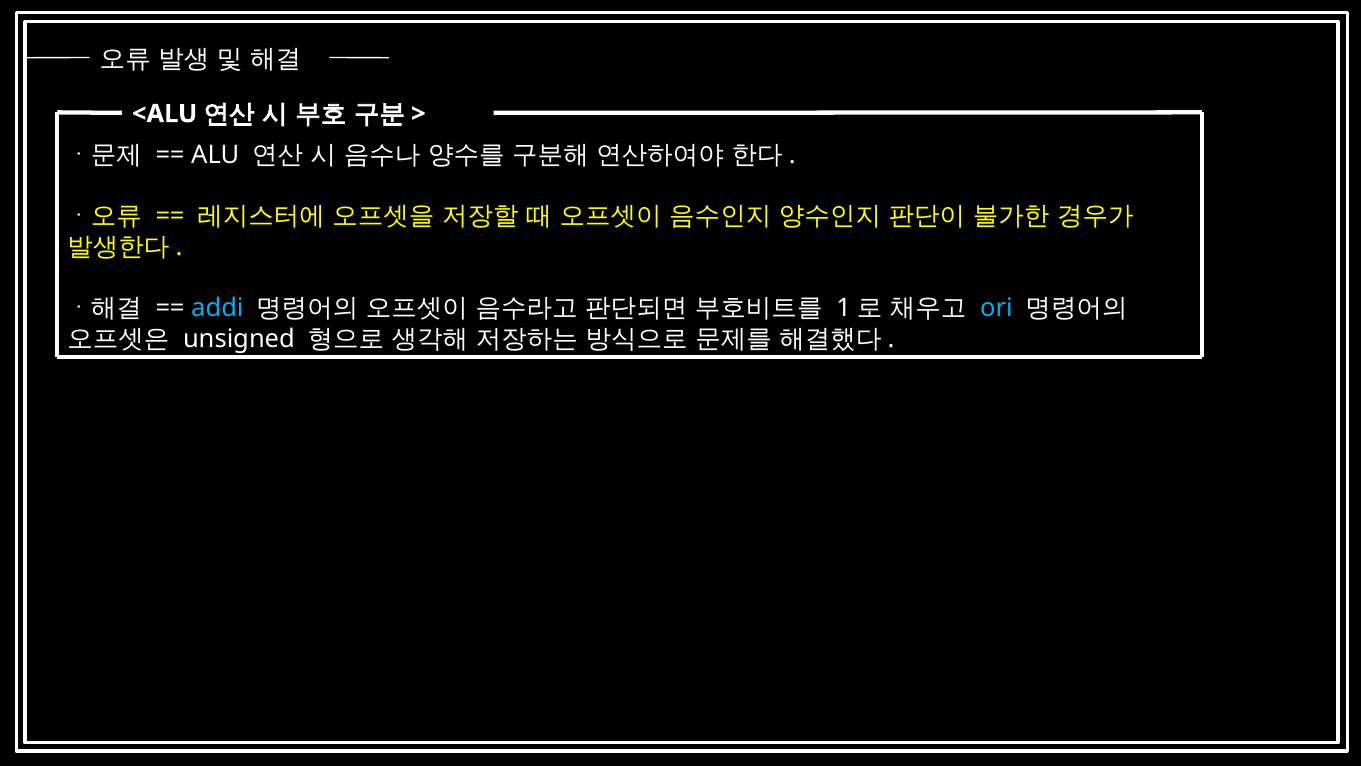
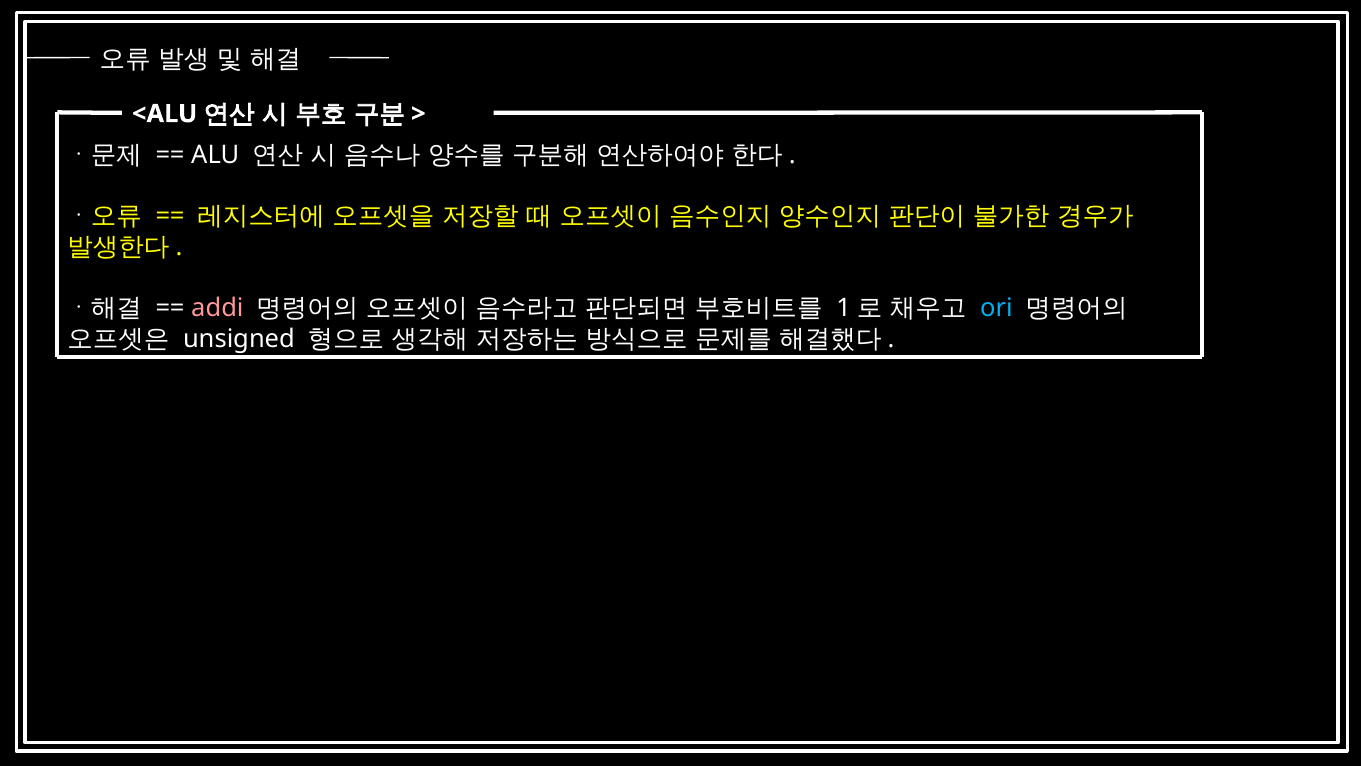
addi colour: light blue -> pink
